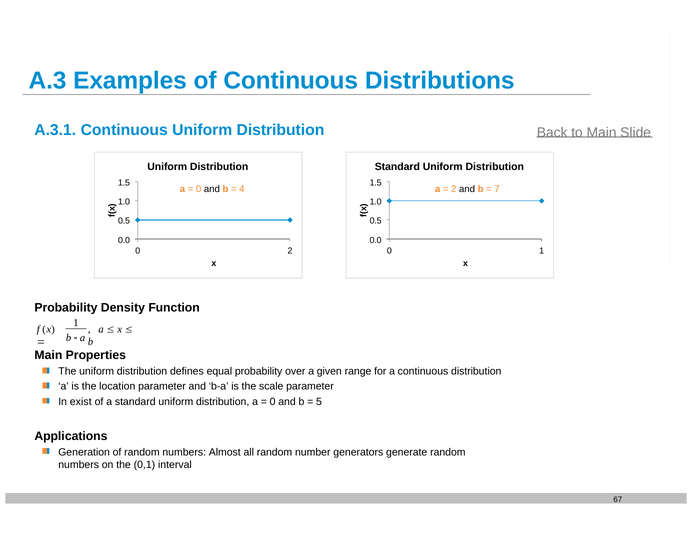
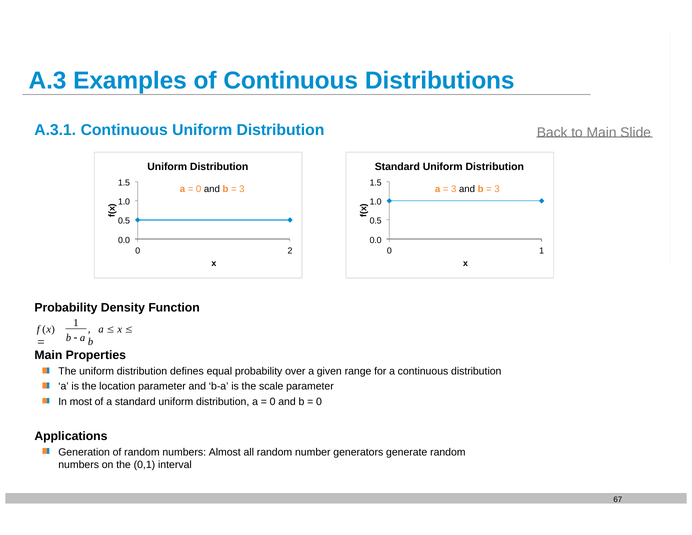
4 at (242, 189): 4 -> 3
2 at (454, 189): 2 -> 3
7 at (497, 189): 7 -> 3
exist: exist -> most
5 at (319, 401): 5 -> 0
